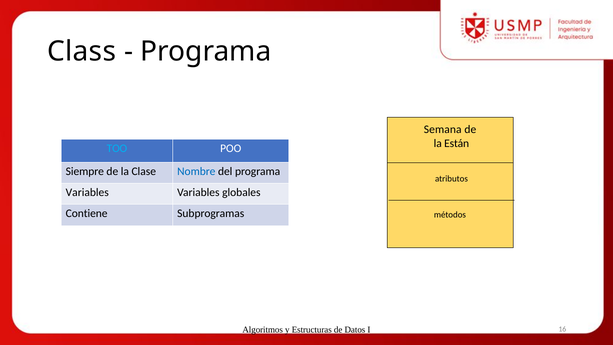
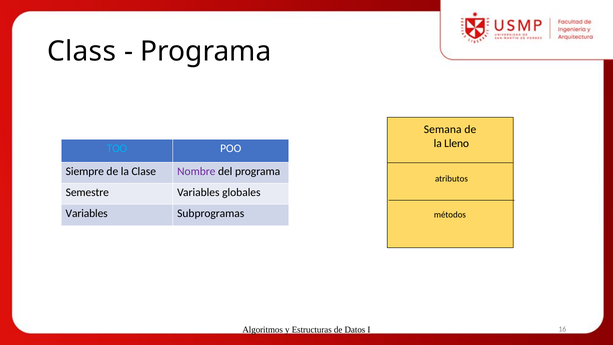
Están: Están -> Lleno
Nombre colour: blue -> purple
Variables at (87, 192): Variables -> Semestre
Contiene at (87, 213): Contiene -> Variables
